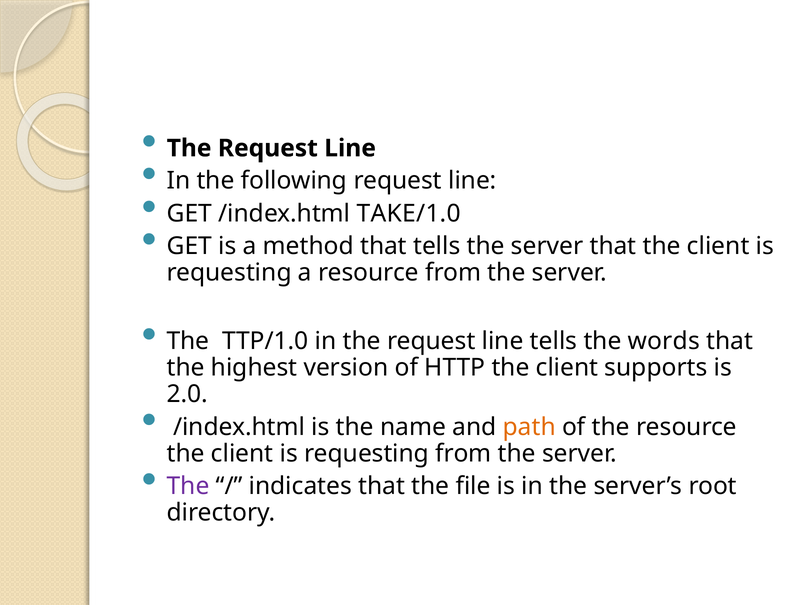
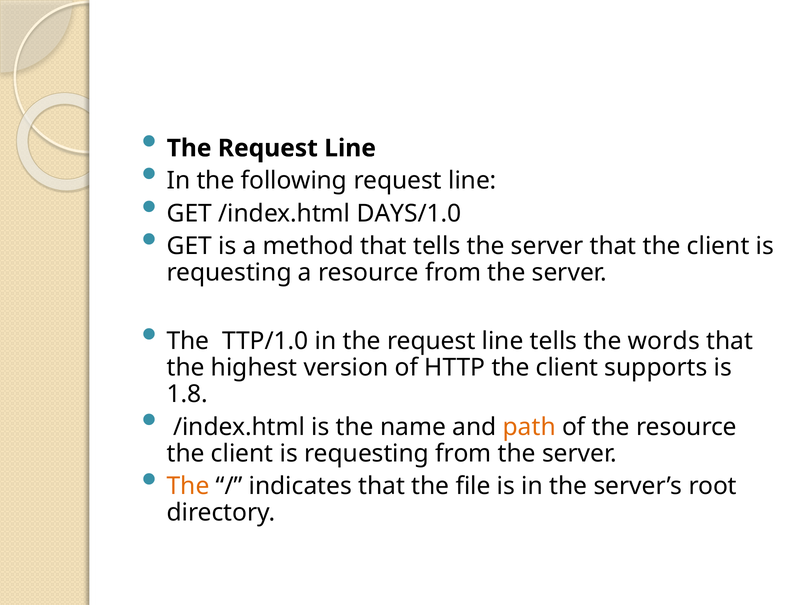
TAKE/1.0: TAKE/1.0 -> DAYS/1.0
2.0: 2.0 -> 1.8
The at (188, 486) colour: purple -> orange
